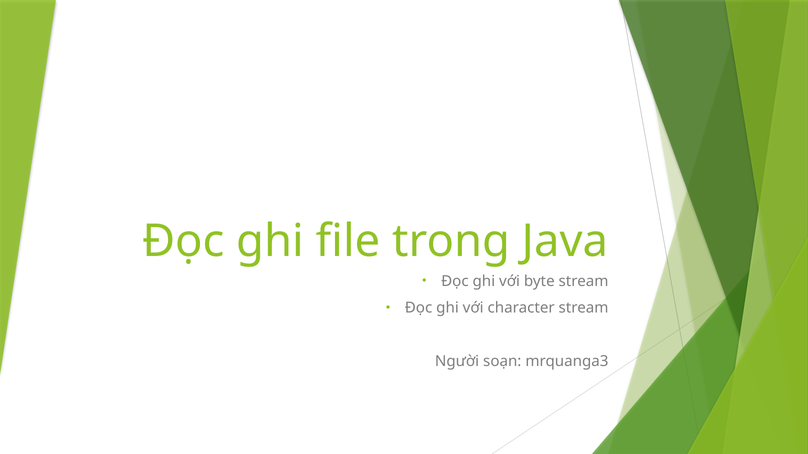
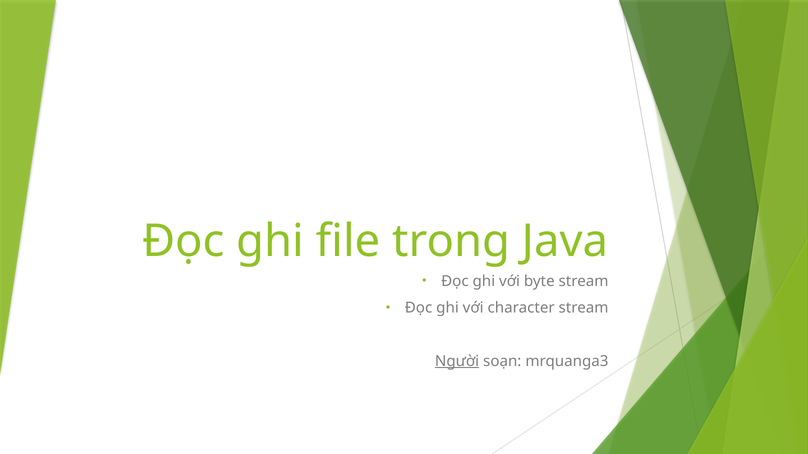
Người underline: none -> present
